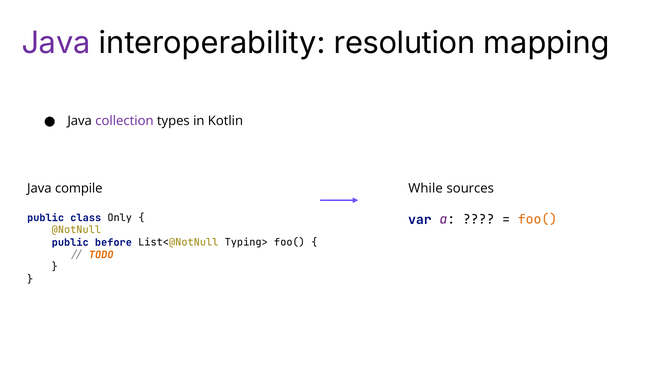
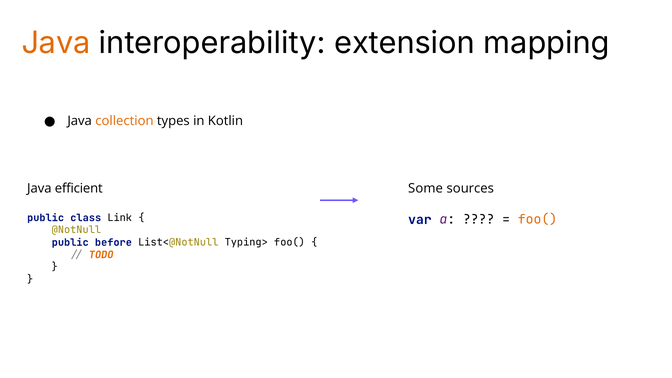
Java at (56, 43) colour: purple -> orange
resolution: resolution -> extension
collection colour: purple -> orange
compile: compile -> efficient
While: While -> Some
Only: Only -> Link
